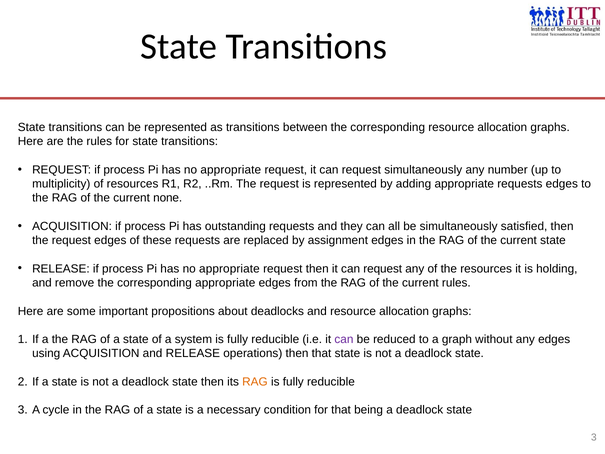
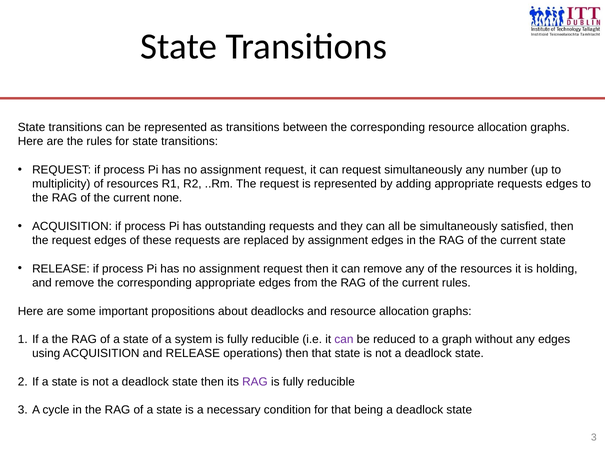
appropriate at (231, 170): appropriate -> assignment
appropriate at (229, 269): appropriate -> assignment
then it can request: request -> remove
RAG at (255, 382) colour: orange -> purple
